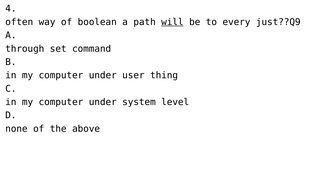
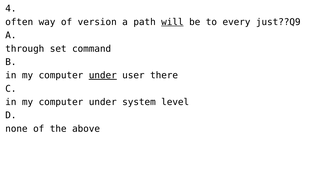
boolean: boolean -> version
under at (103, 75) underline: none -> present
thing: thing -> there
